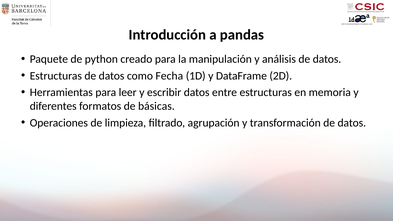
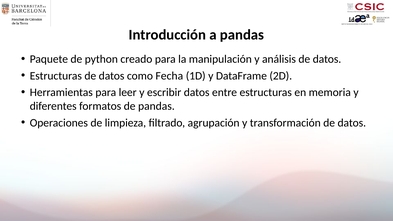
de básicas: básicas -> pandas
